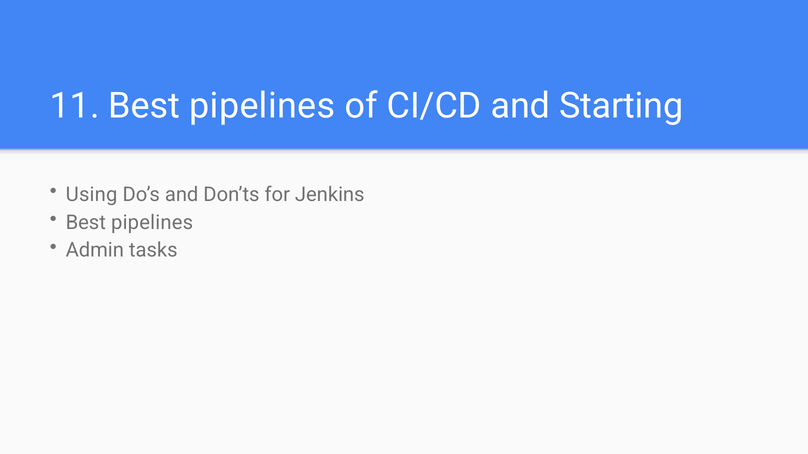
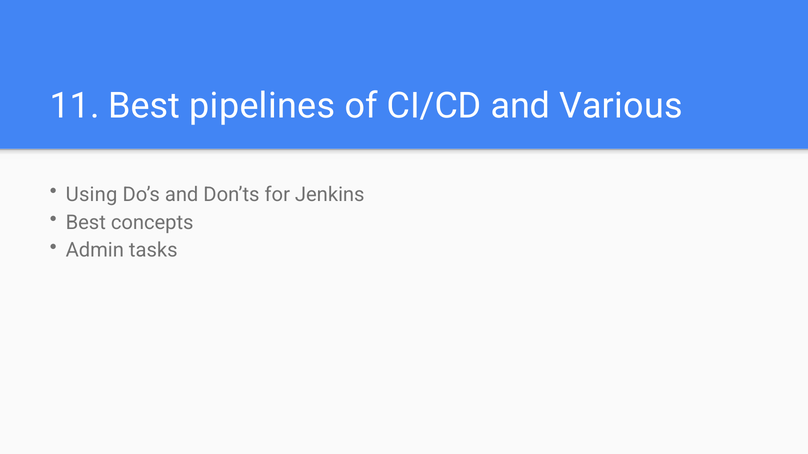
Starting: Starting -> Various
pipelines at (152, 223): pipelines -> concepts
